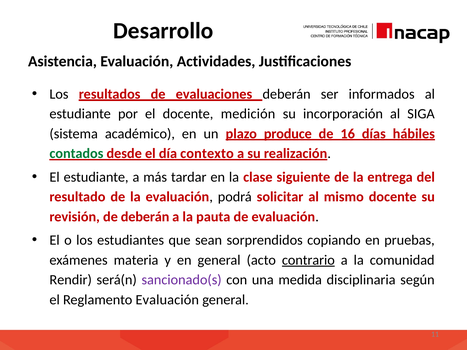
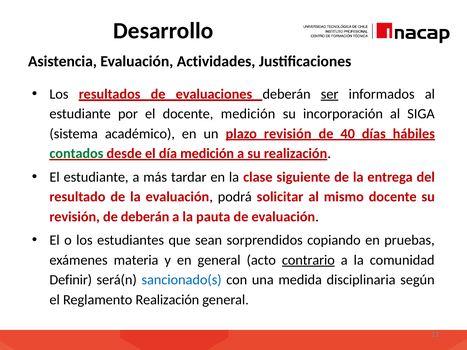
ser underline: none -> present
plazo produce: produce -> revisión
16: 16 -> 40
día contexto: contexto -> medición
Rendir: Rendir -> Definir
sancionado(s colour: purple -> blue
Reglamento Evaluación: Evaluación -> Realización
